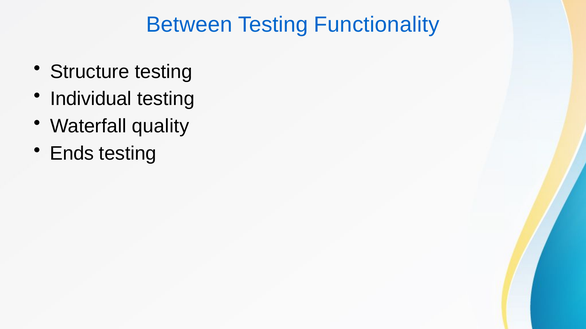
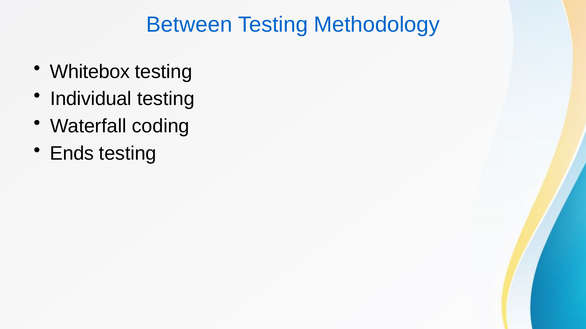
Functionality: Functionality -> Methodology
Structure: Structure -> Whitebox
quality: quality -> coding
